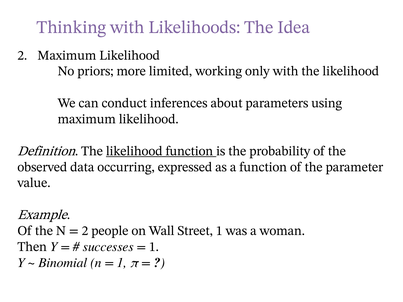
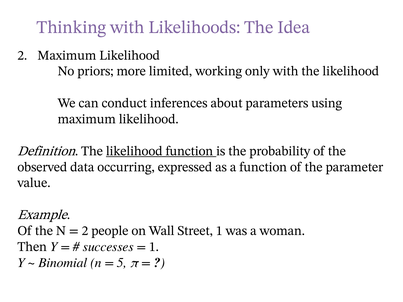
1 at (122, 263): 1 -> 5
